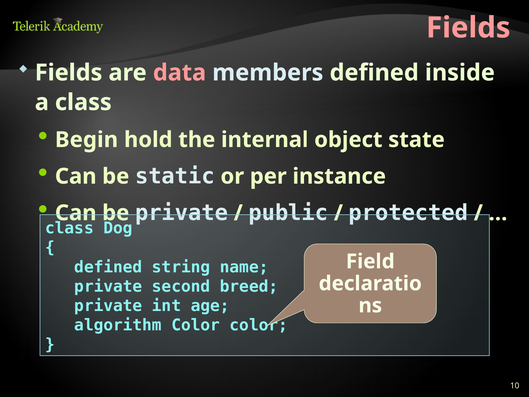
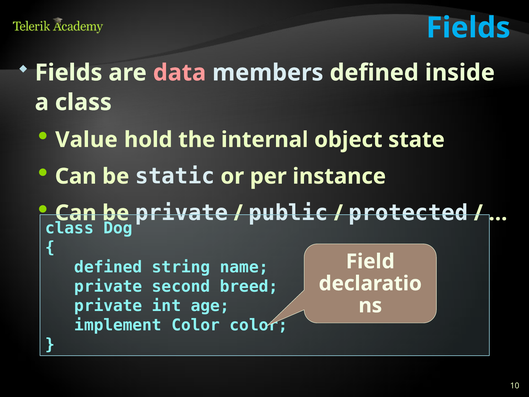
Fields at (468, 28) colour: pink -> light blue
Begin: Begin -> Value
algorithm: algorithm -> implement
